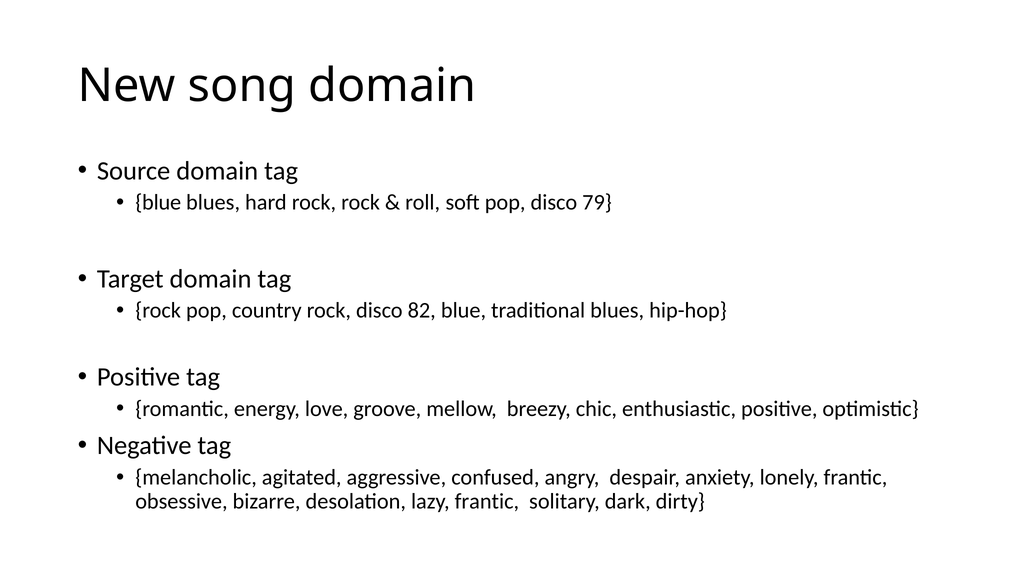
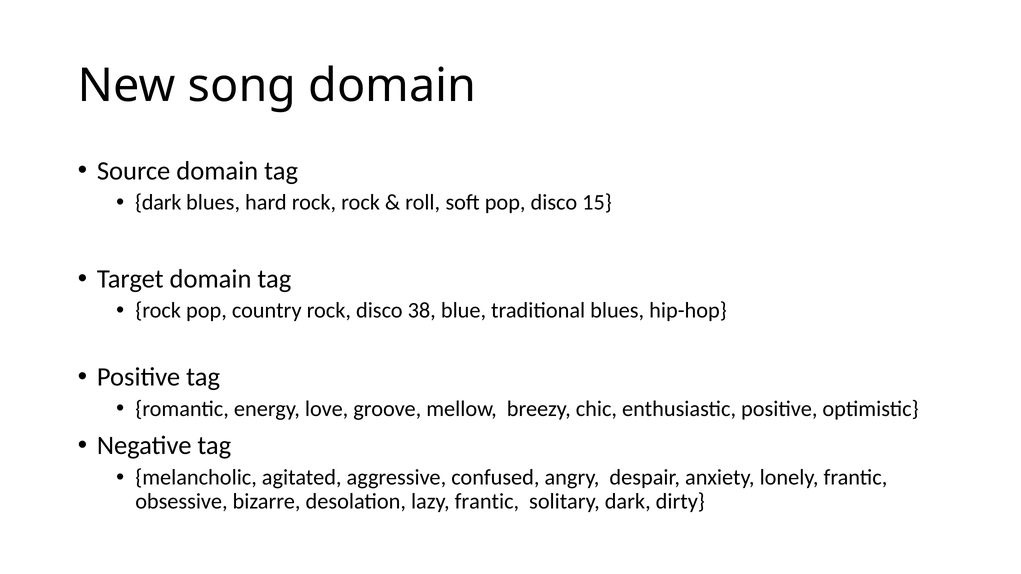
blue at (158, 203): blue -> dark
79: 79 -> 15
82: 82 -> 38
